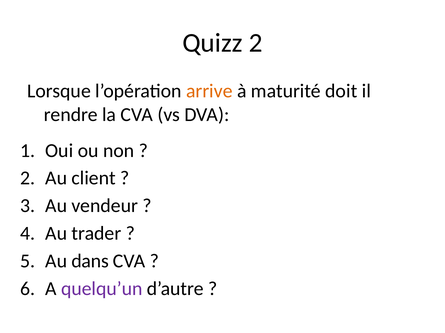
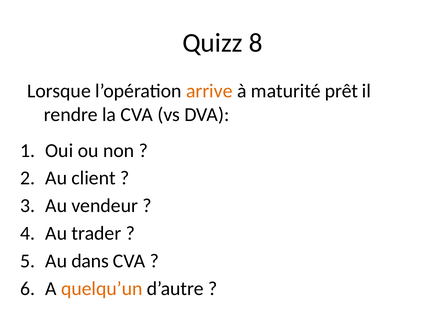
Quizz 2: 2 -> 8
doit: doit -> prêt
quelqu’un colour: purple -> orange
